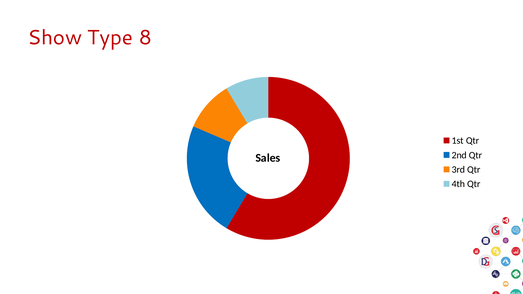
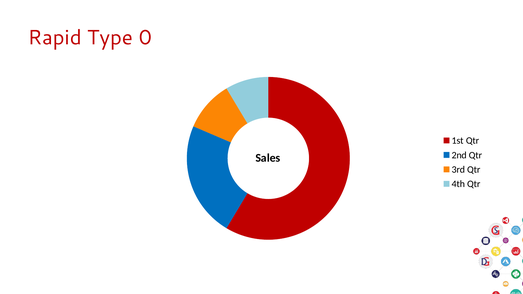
Show: Show -> Rapid
8: 8 -> 0
